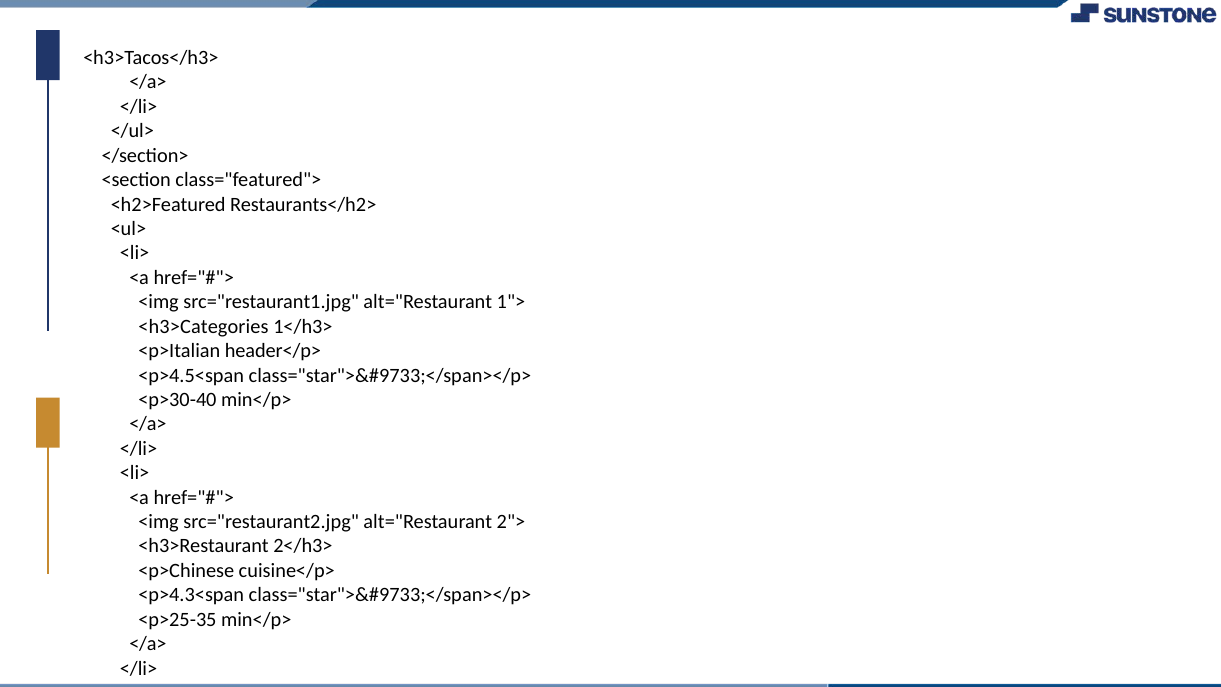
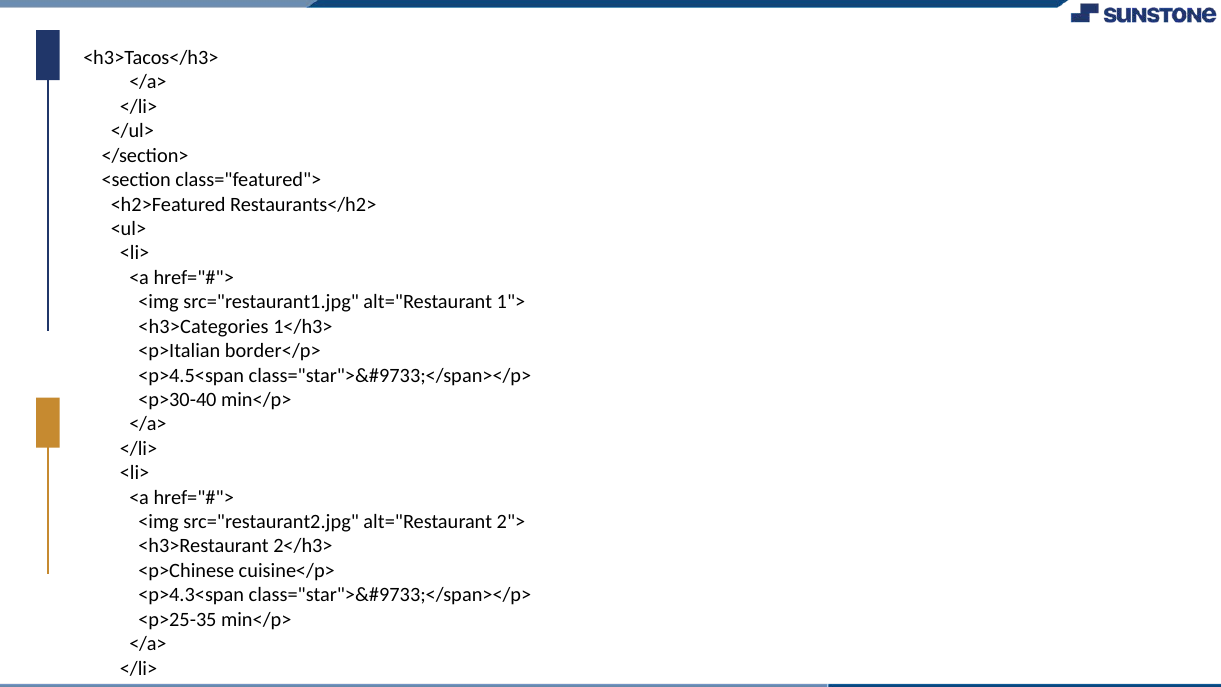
header</p>: header</p> -> border</p>
